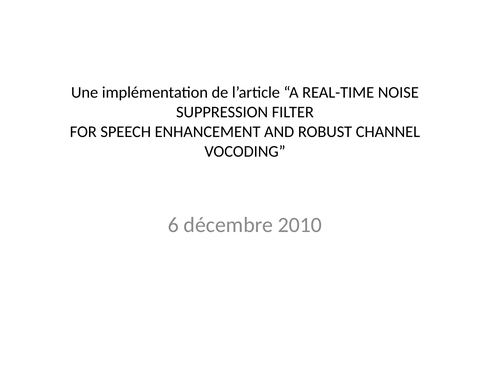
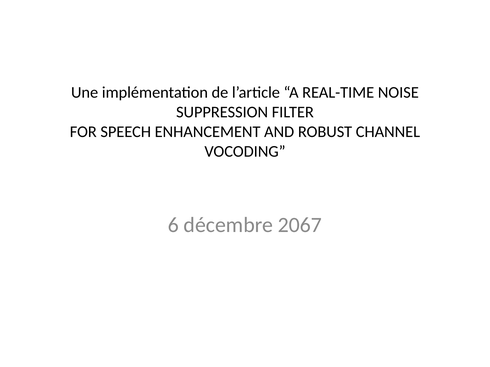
2010: 2010 -> 2067
